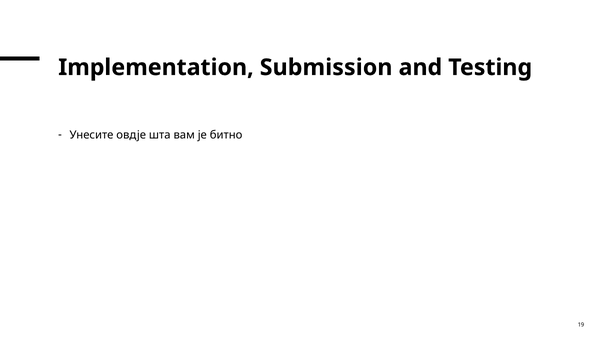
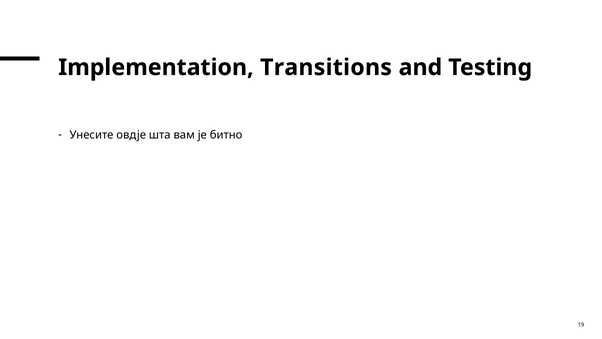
Submission: Submission -> Transitions
